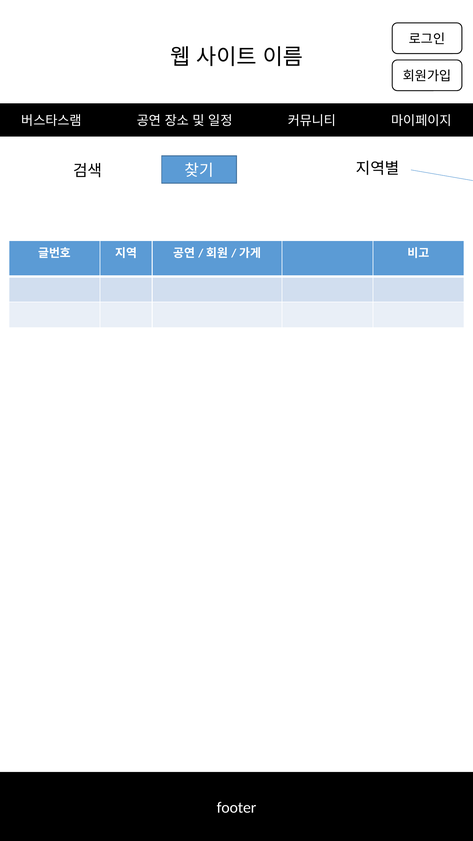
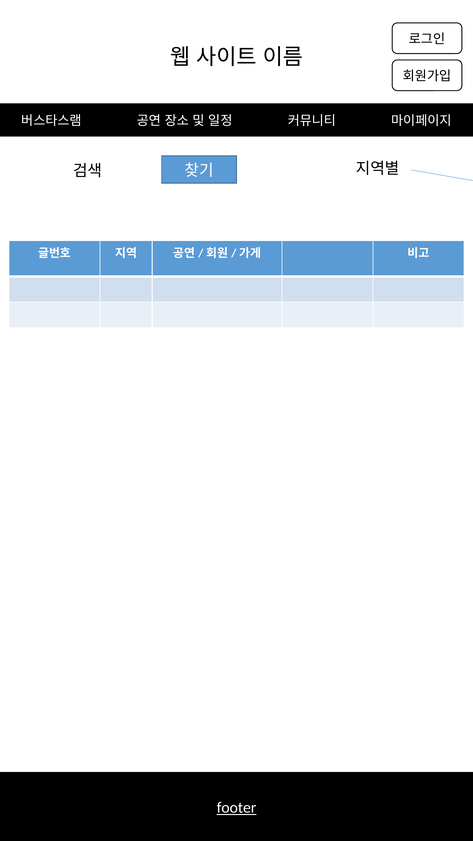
footer underline: none -> present
